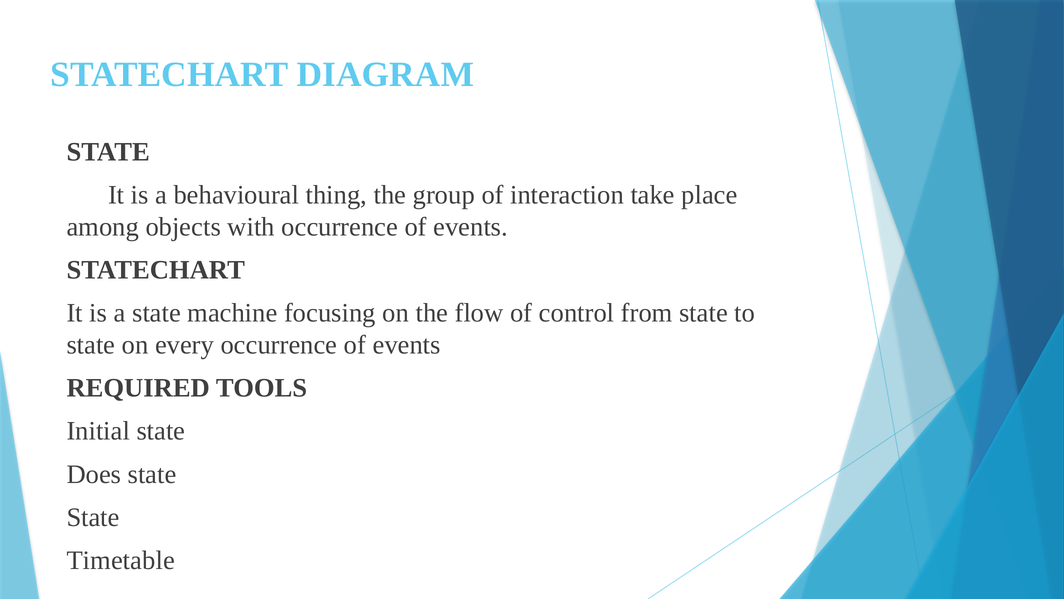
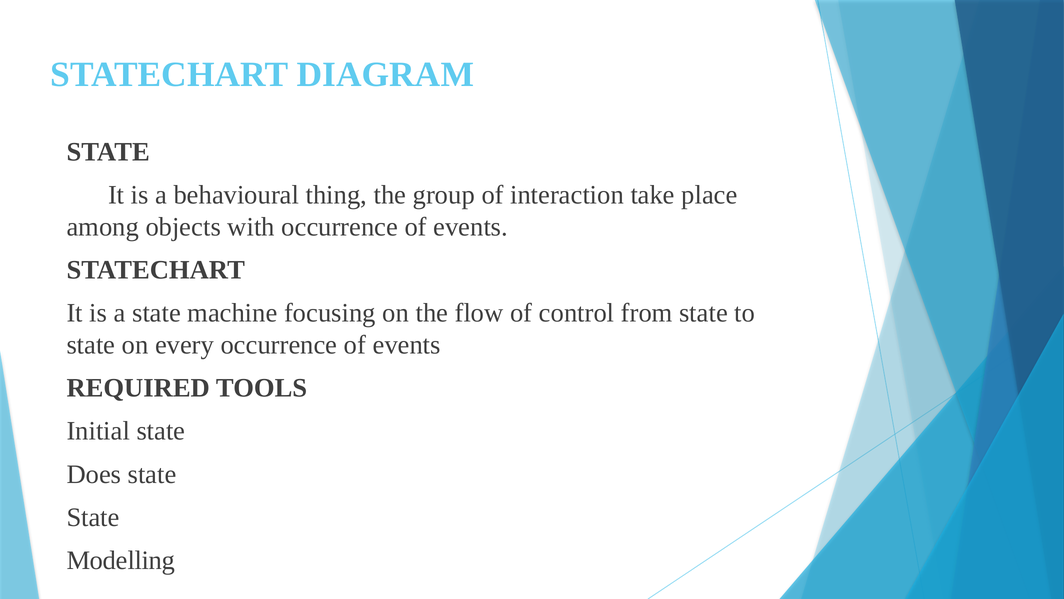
Timetable: Timetable -> Modelling
